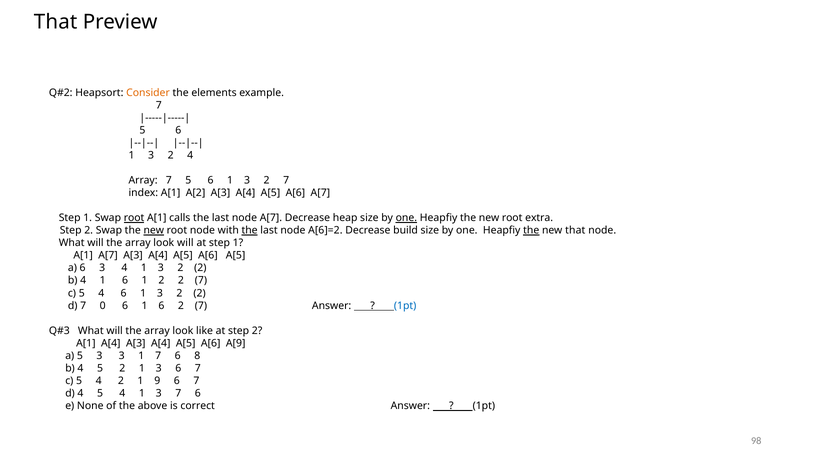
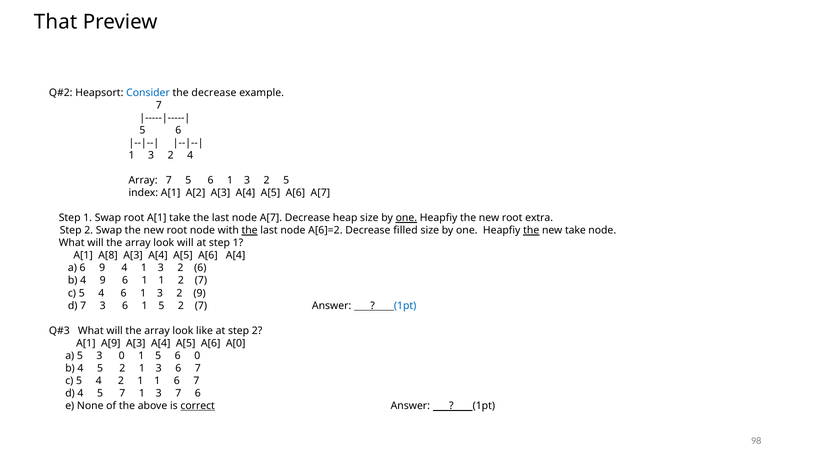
Consider colour: orange -> blue
the elements: elements -> decrease
3 2 7: 7 -> 5
root at (134, 218) underline: present -> none
A[1 calls: calls -> take
new at (154, 230) underline: present -> none
build: build -> filled
new that: that -> take
A[1 A[7: A[7 -> A[8
A[6 A[5: A[5 -> A[4
6 3: 3 -> 9
2 at (200, 268): 2 -> 6
b 4 1: 1 -> 9
6 1 2: 2 -> 1
2 at (200, 293): 2 -> 9
7 0: 0 -> 3
6 1 6: 6 -> 5
A[1 A[4: A[4 -> A[9
A[9: A[9 -> A[0
3 3: 3 -> 0
7 at (158, 355): 7 -> 5
6 8: 8 -> 0
2 1 9: 9 -> 1
4 5 4: 4 -> 7
correct underline: none -> present
